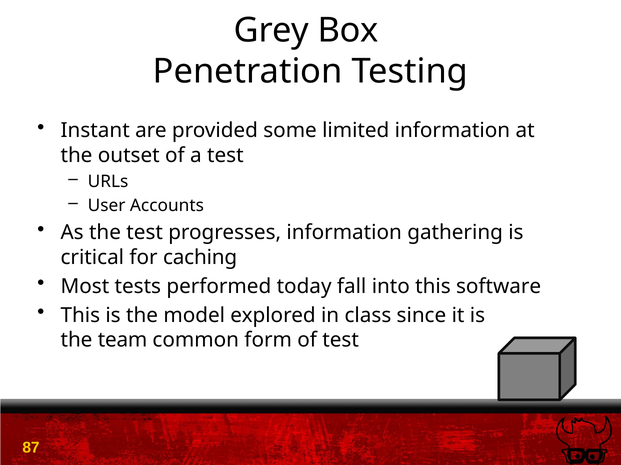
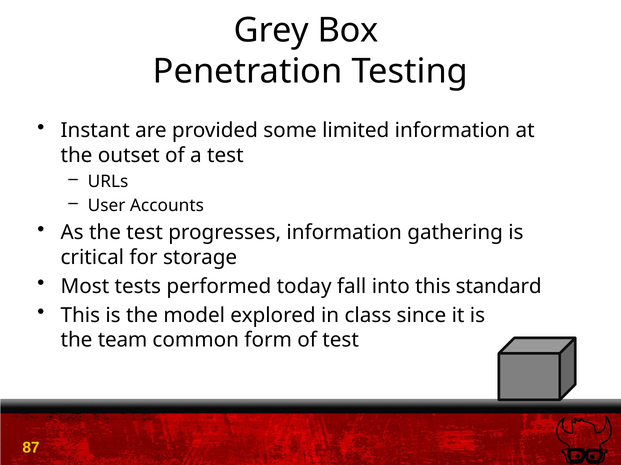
caching: caching -> storage
software: software -> standard
